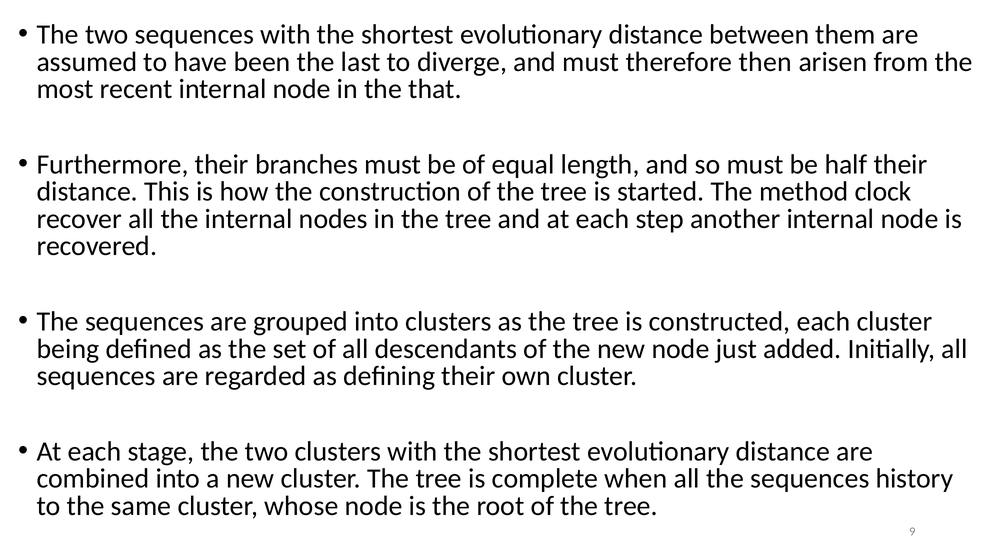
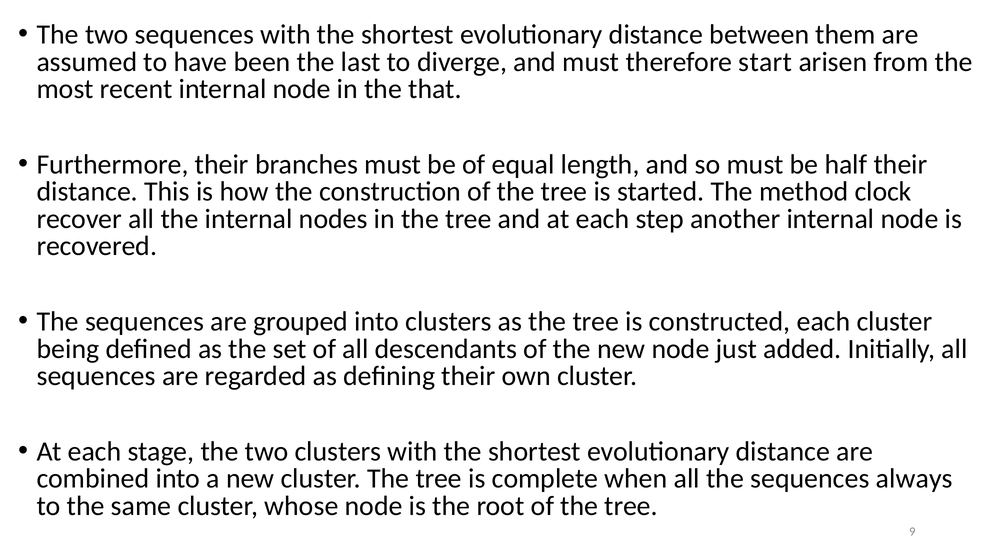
then: then -> start
history: history -> always
